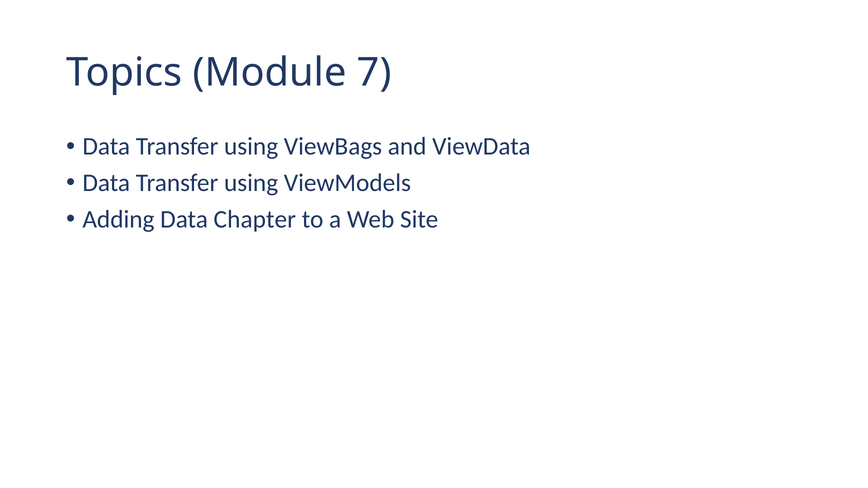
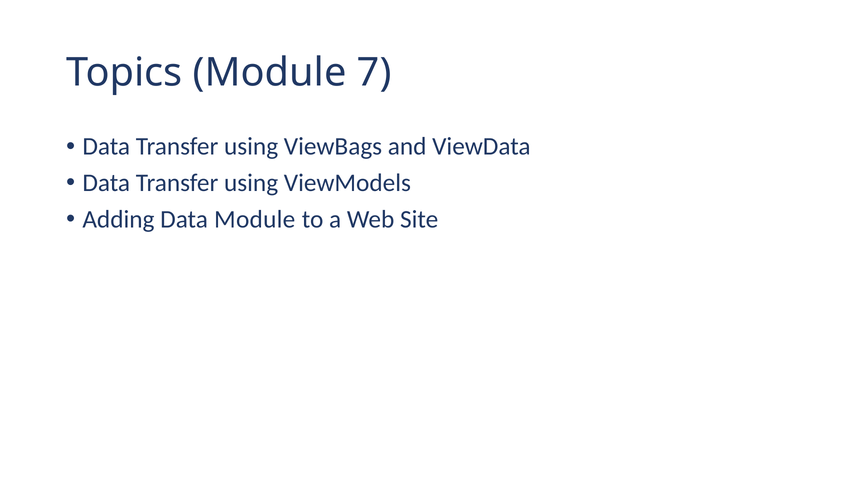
Data Chapter: Chapter -> Module
